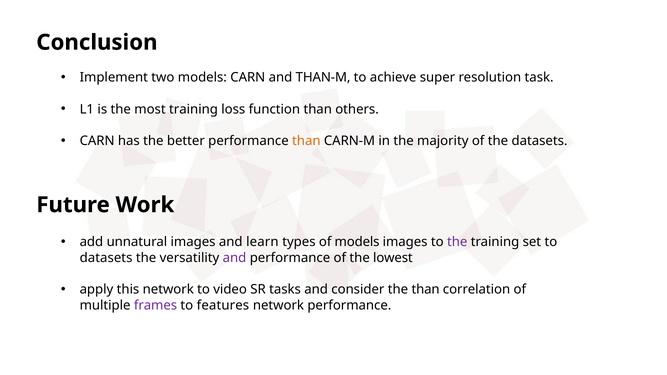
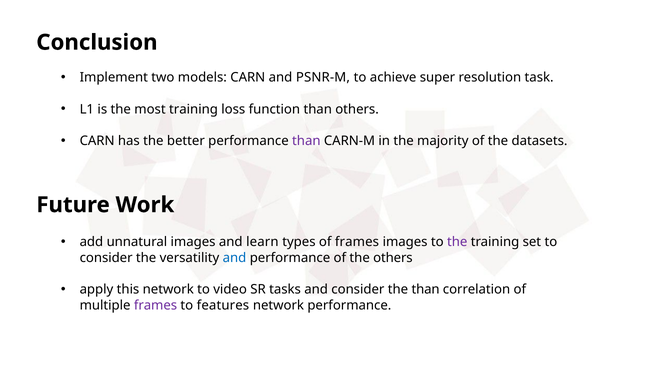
THAN-M: THAN-M -> PSNR-M
than at (306, 141) colour: orange -> purple
of models: models -> frames
datasets at (106, 258): datasets -> consider
and at (235, 258) colour: purple -> blue
the lowest: lowest -> others
